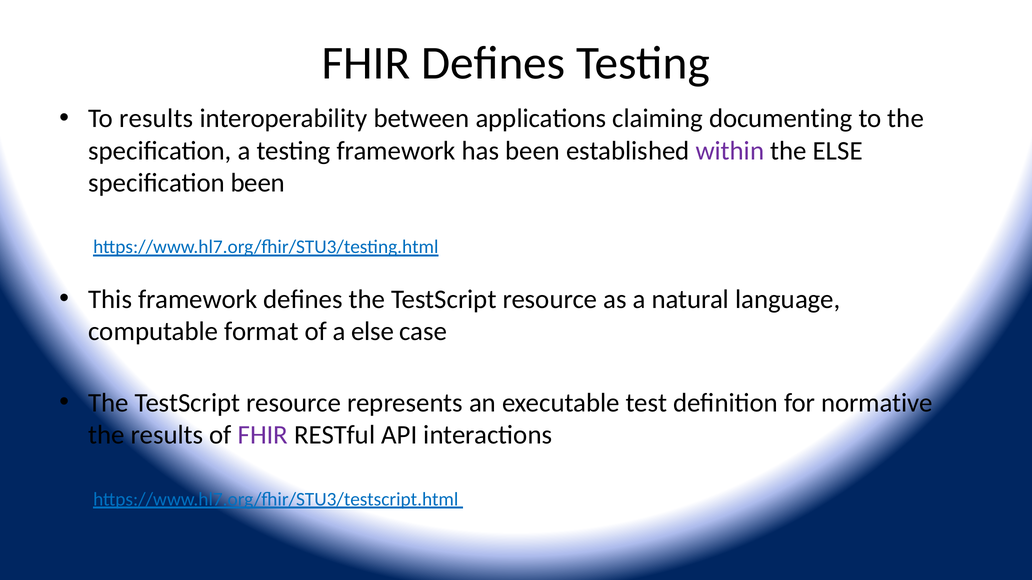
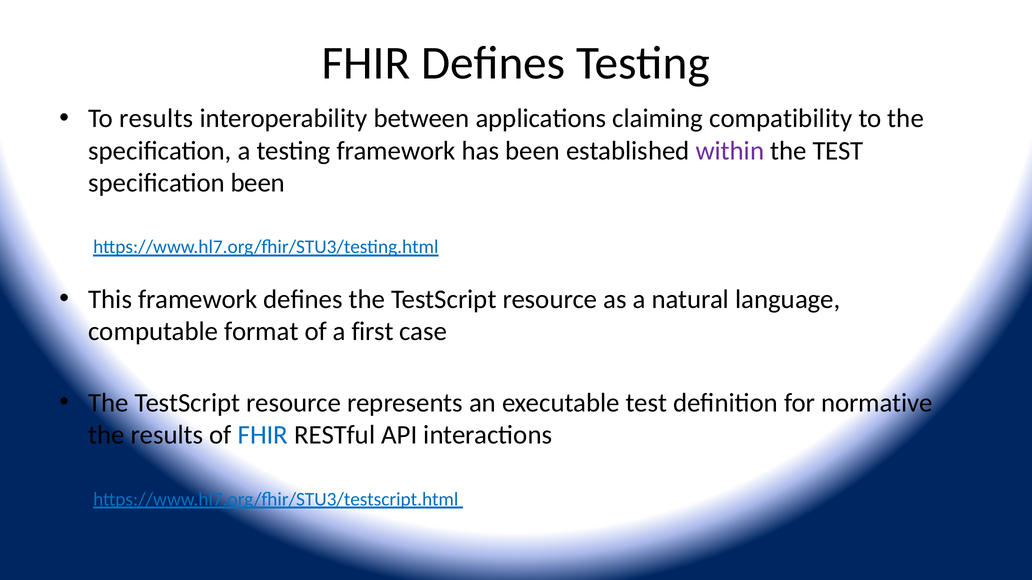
documenting: documenting -> compatibility
the ELSE: ELSE -> TEST
a else: else -> first
FHIR at (263, 435) colour: purple -> blue
